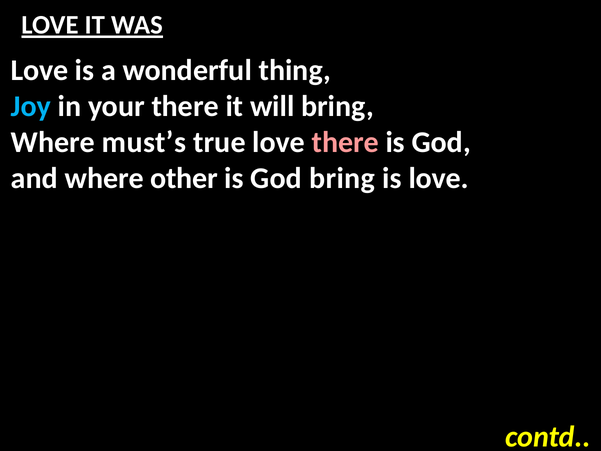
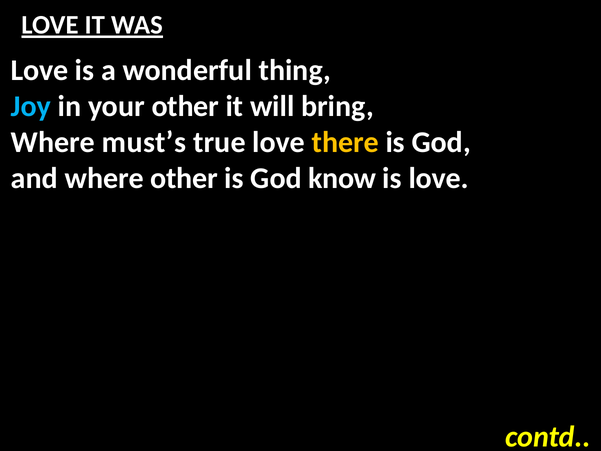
your there: there -> other
there at (345, 142) colour: pink -> yellow
God bring: bring -> know
